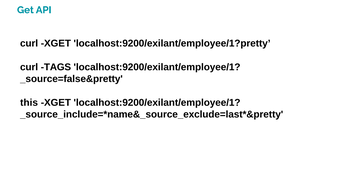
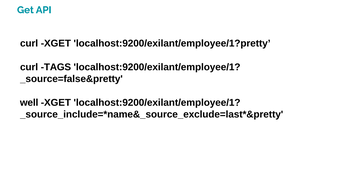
this: this -> well
